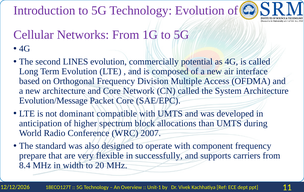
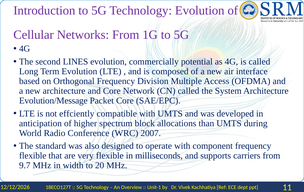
dominant: dominant -> effciently
prepare at (33, 156): prepare -> flexible
successfully: successfully -> milliseconds
8.4: 8.4 -> 9.7
